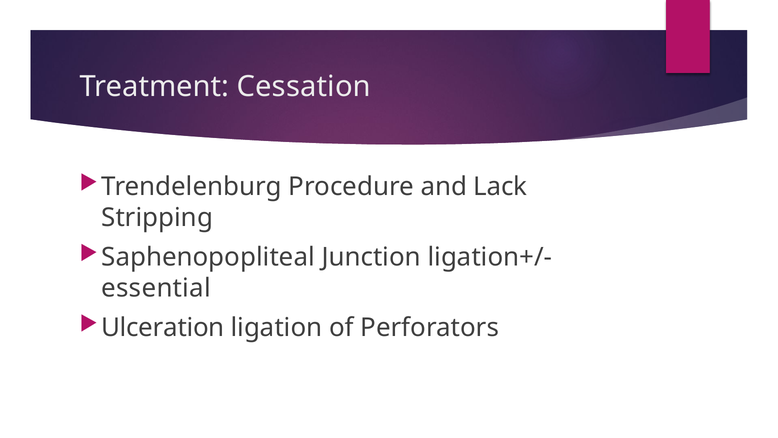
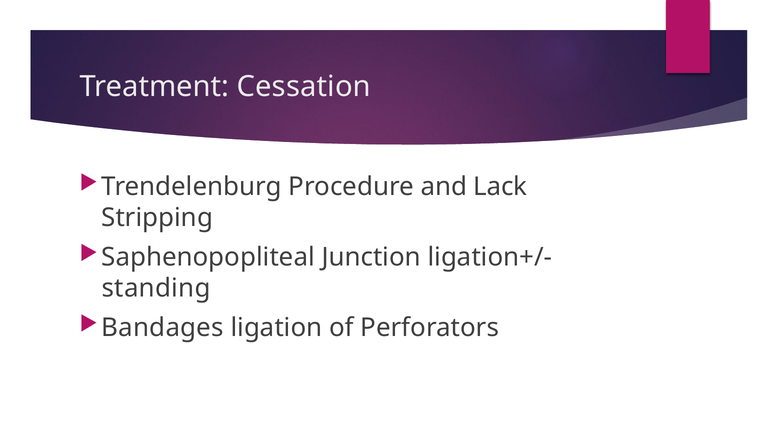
essential: essential -> standing
Ulceration: Ulceration -> Bandages
